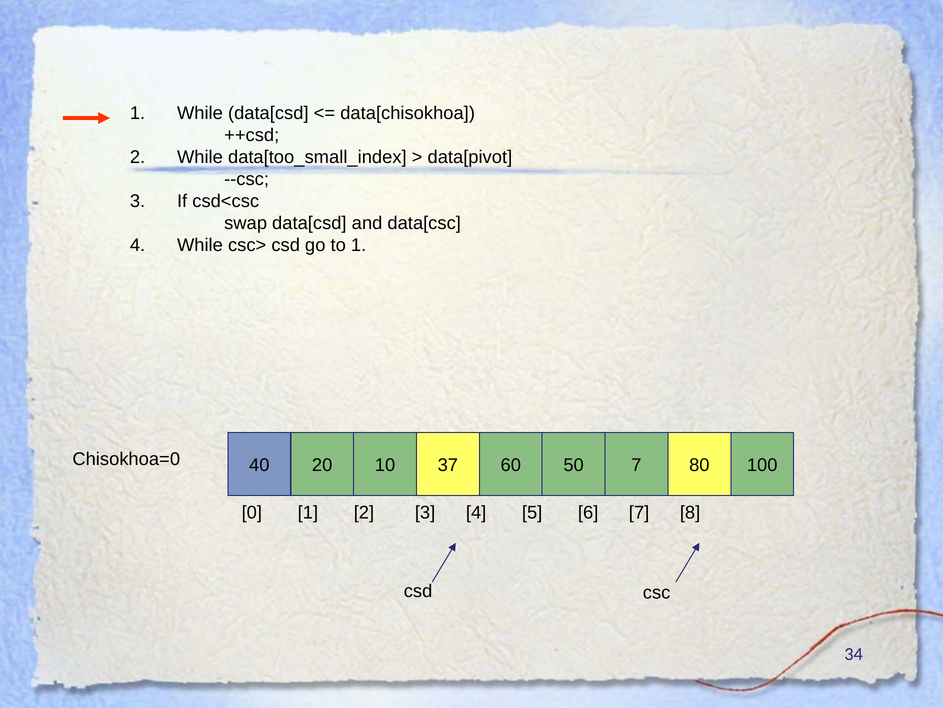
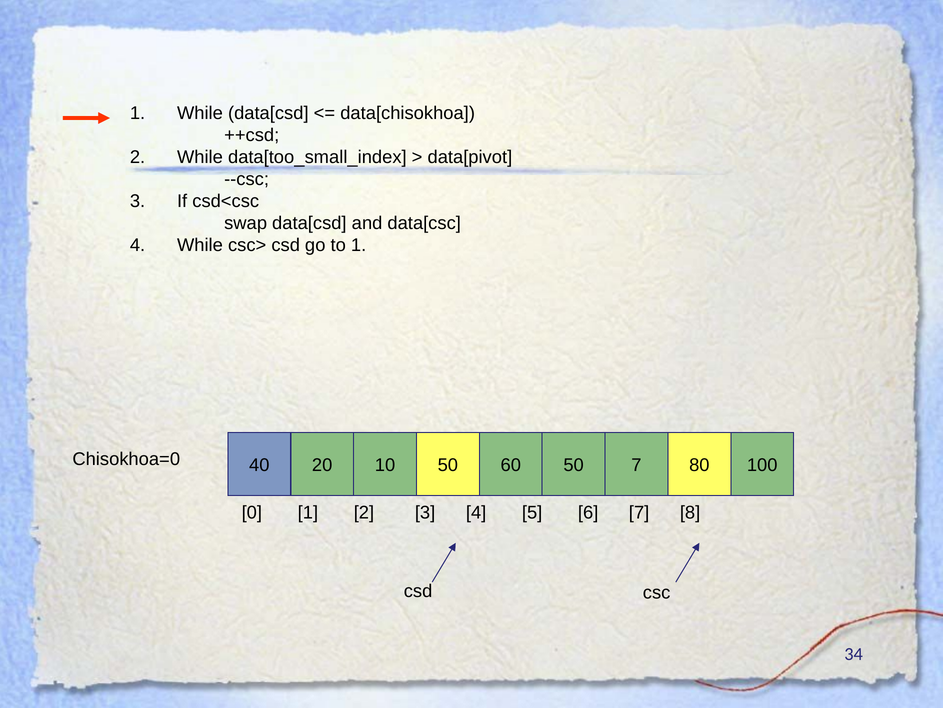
10 37: 37 -> 50
